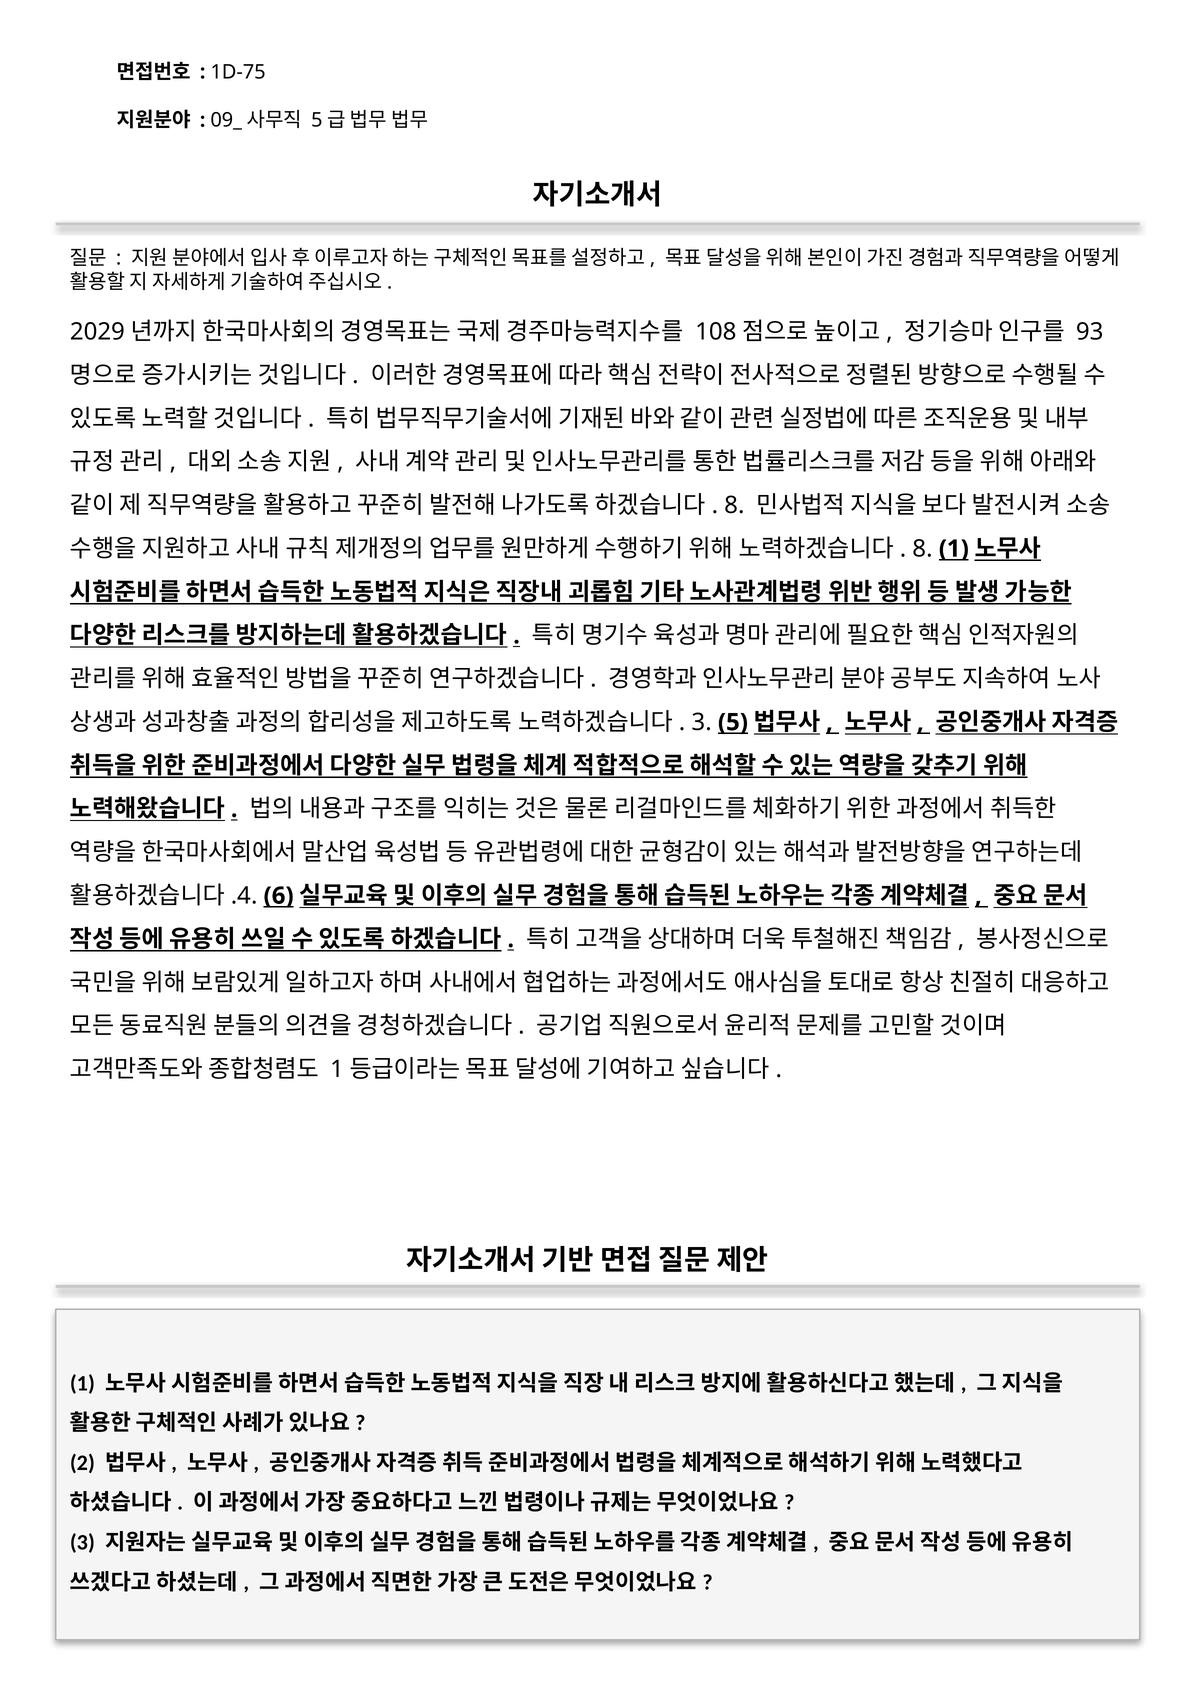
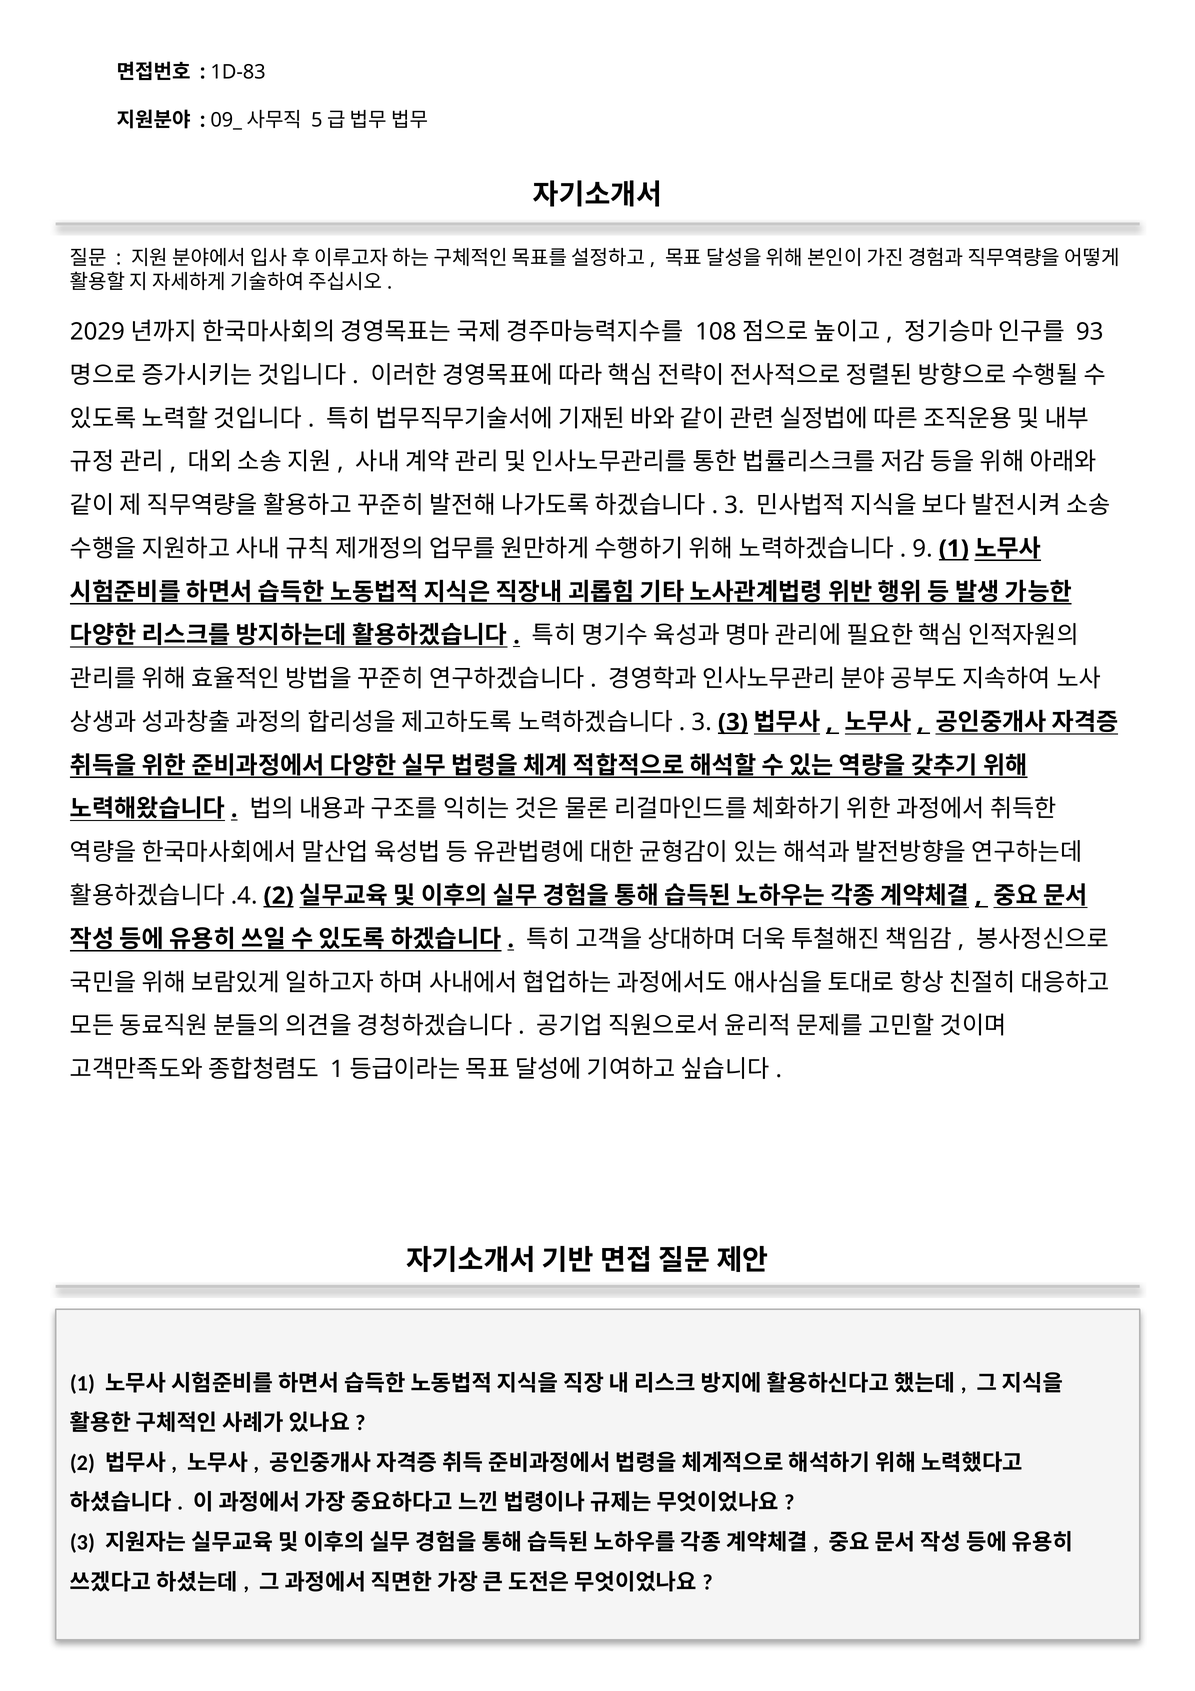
1D-75: 1D-75 -> 1D-83
8 at (734, 505): 8 -> 3
8 at (922, 548): 8 -> 9
3 5: 5 -> 3
6 at (279, 895): 6 -> 2
